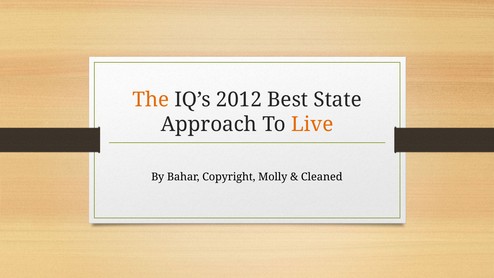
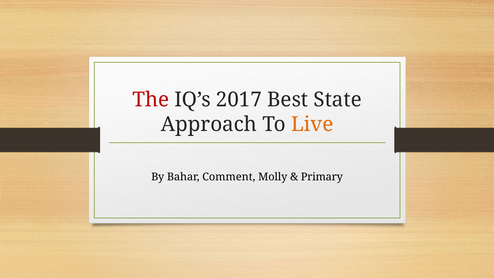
The colour: orange -> red
2012: 2012 -> 2017
Copyright: Copyright -> Comment
Cleaned: Cleaned -> Primary
